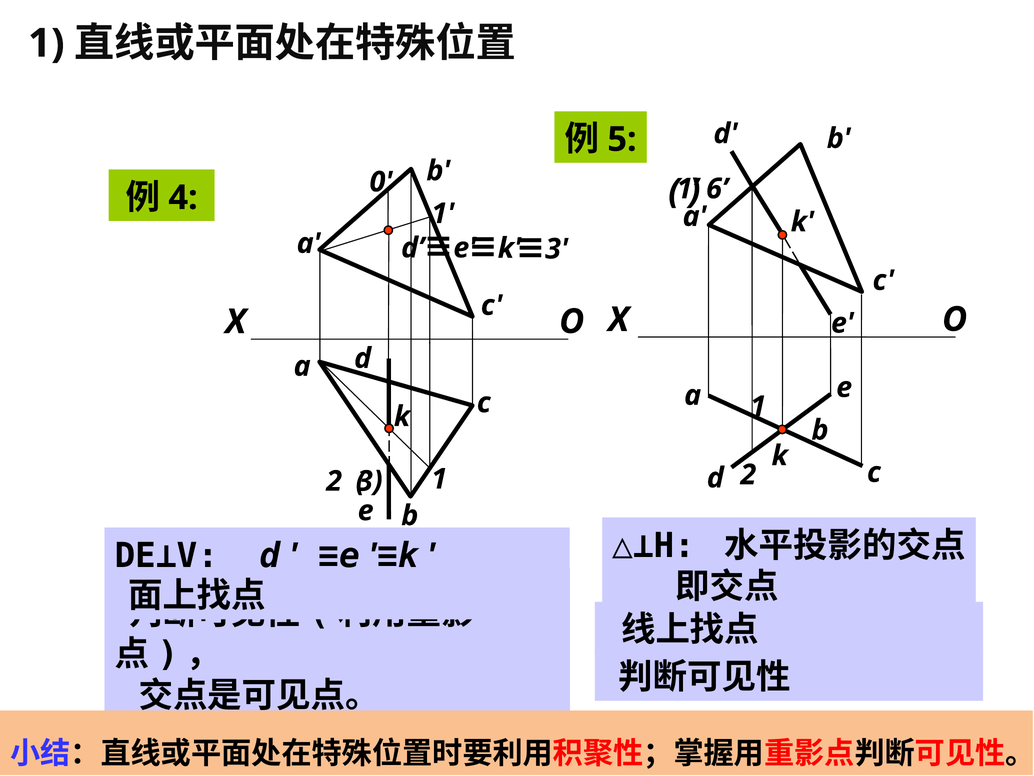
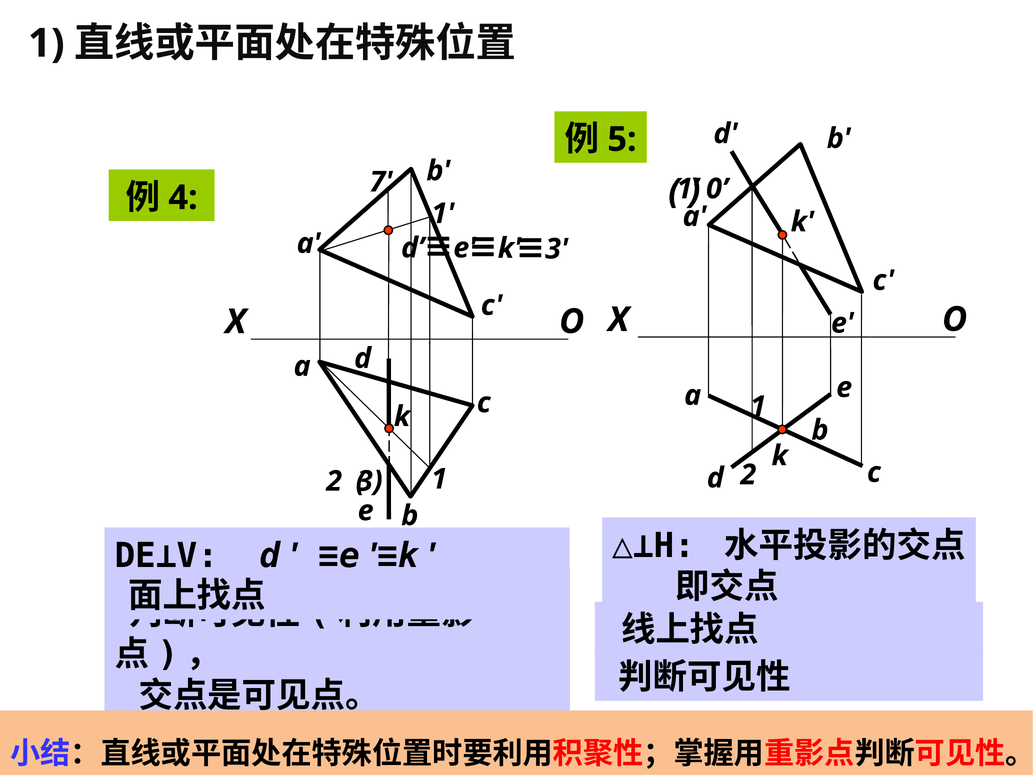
0: 0 -> 7
6: 6 -> 0
